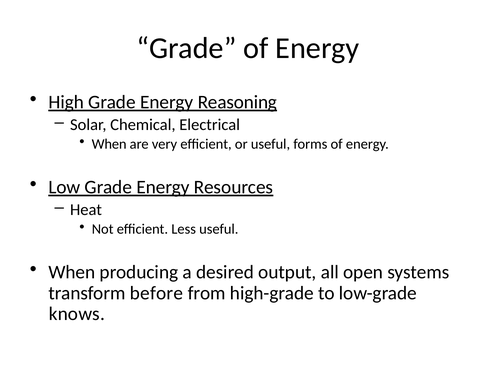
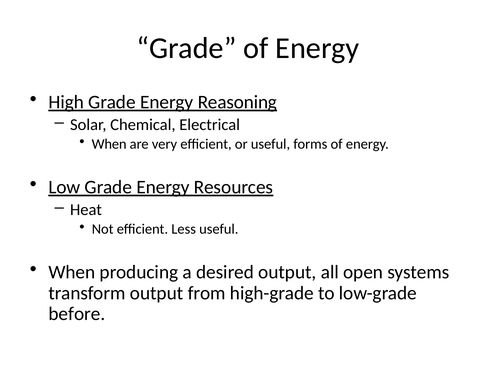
transform before: before -> output
knows: knows -> before
